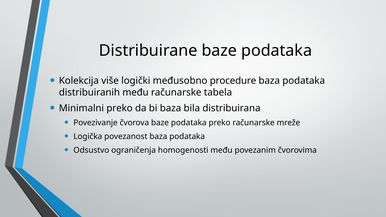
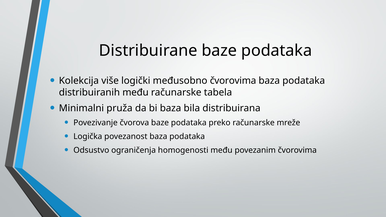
međusobno procedure: procedure -> čvorovima
Minimalni preko: preko -> pruža
